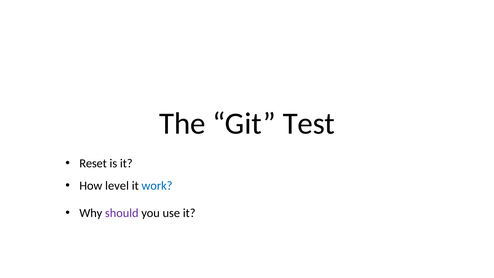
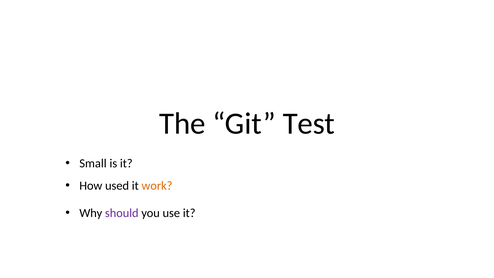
Reset: Reset -> Small
level: level -> used
work colour: blue -> orange
